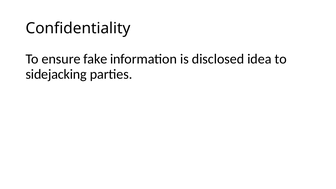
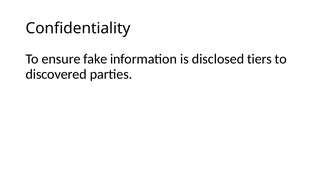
idea: idea -> tiers
sidejacking: sidejacking -> discovered
